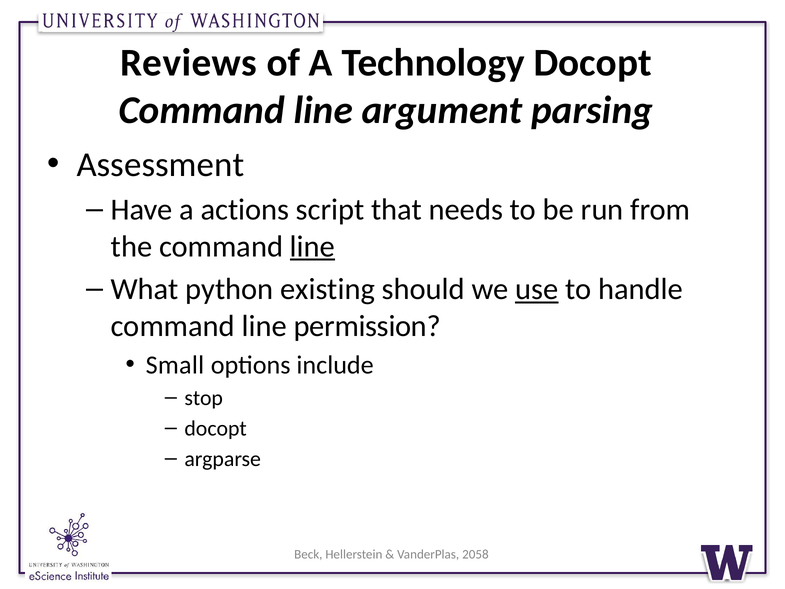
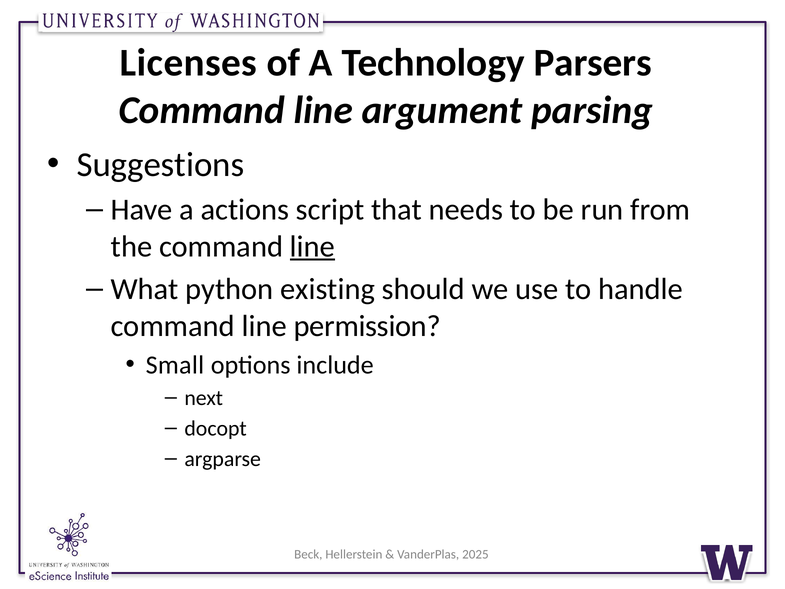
Reviews: Reviews -> Licenses
Technology Docopt: Docopt -> Parsers
Assessment: Assessment -> Suggestions
use underline: present -> none
stop: stop -> next
2058: 2058 -> 2025
